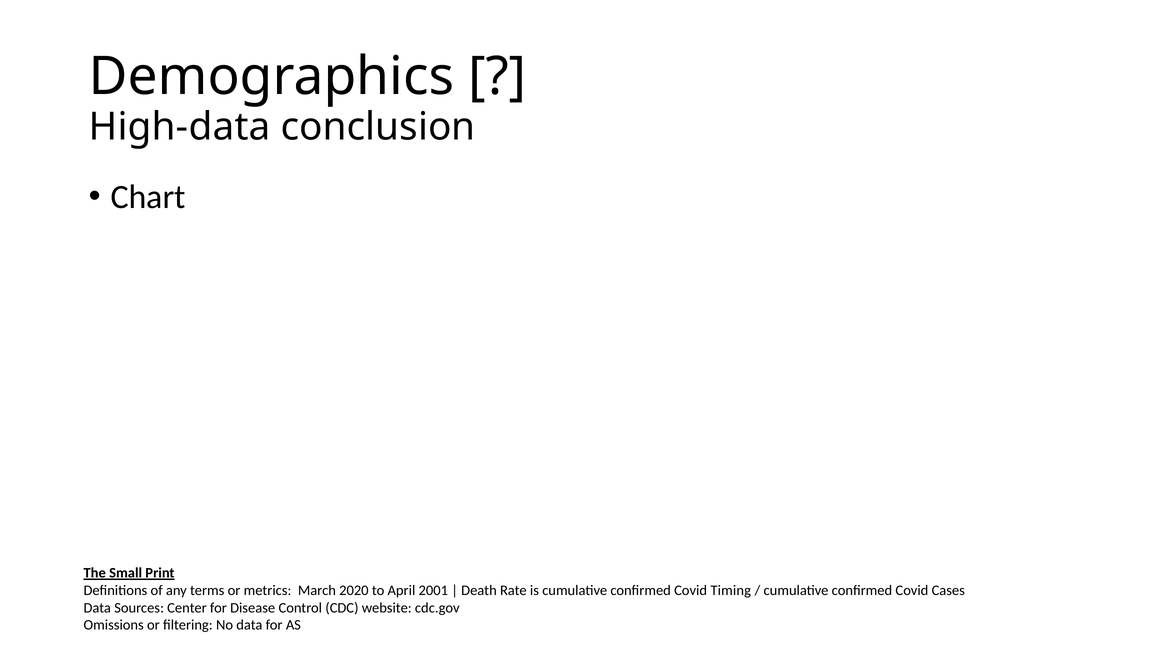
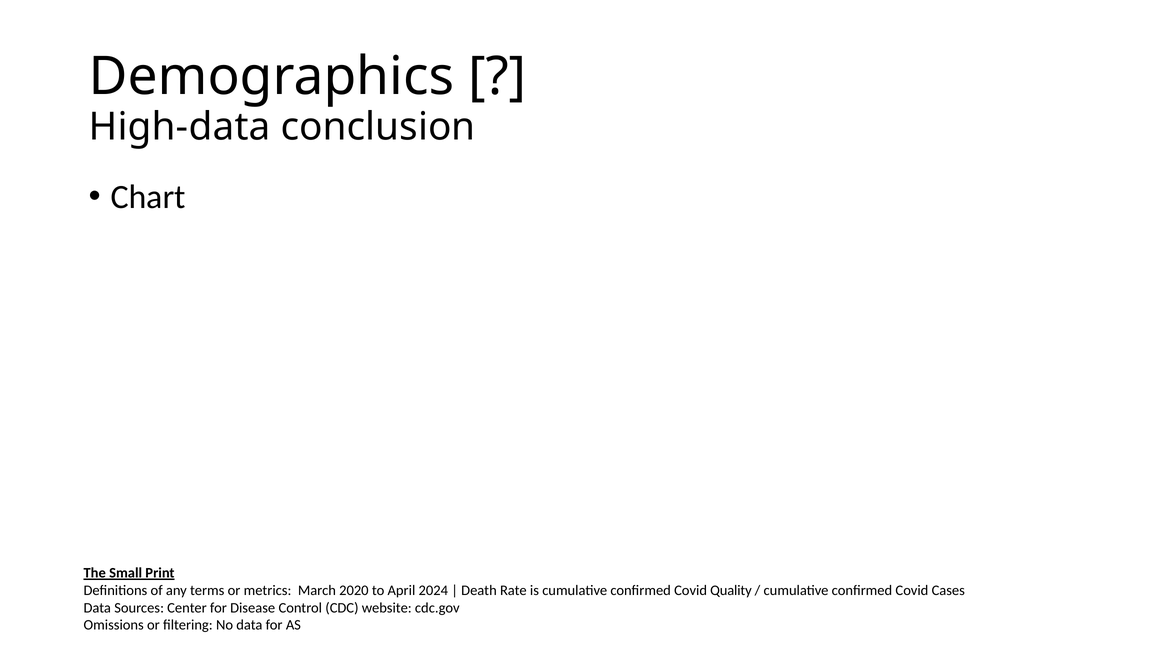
2001: 2001 -> 2024
Timing: Timing -> Quality
